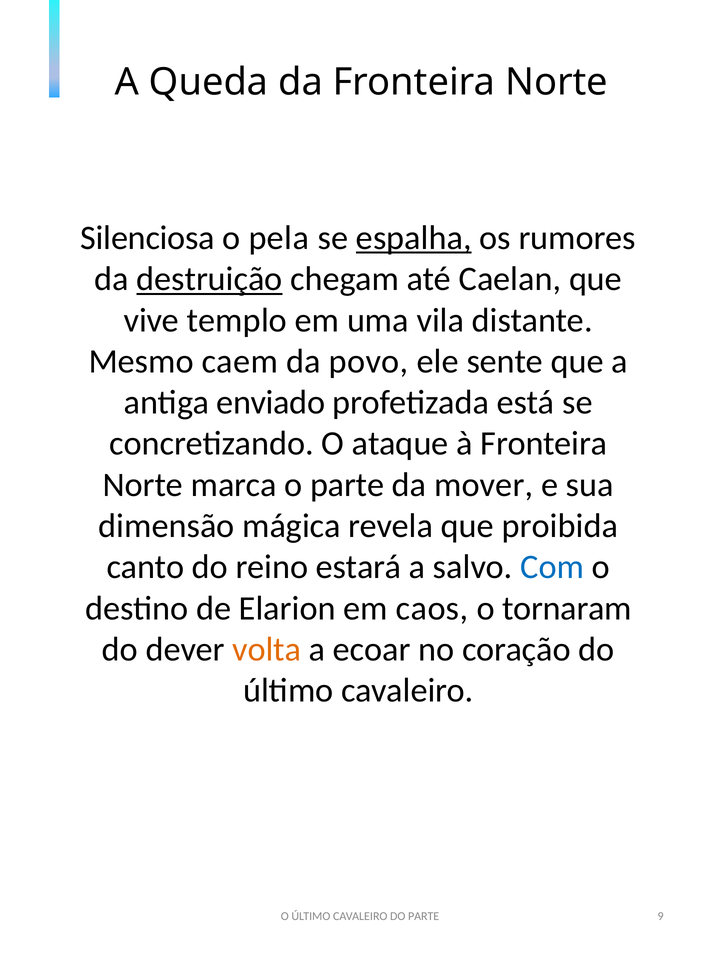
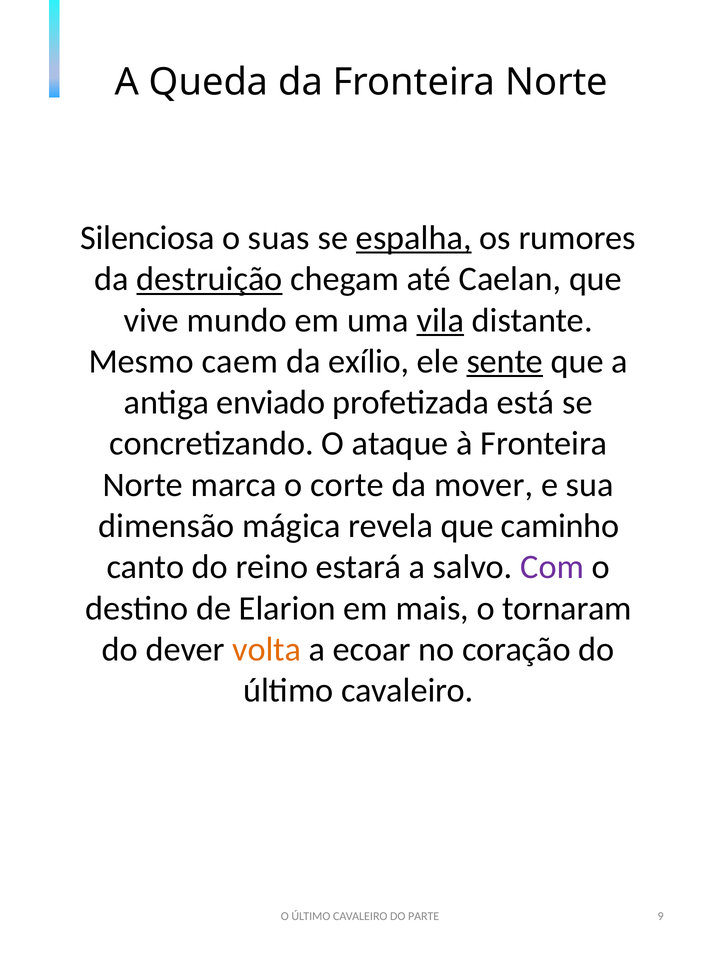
pela: pela -> suas
templo: templo -> mundo
vila underline: none -> present
povo: povo -> exílio
sente underline: none -> present
o parte: parte -> corte
proibida: proibida -> caminho
Com colour: blue -> purple
caos: caos -> mais
